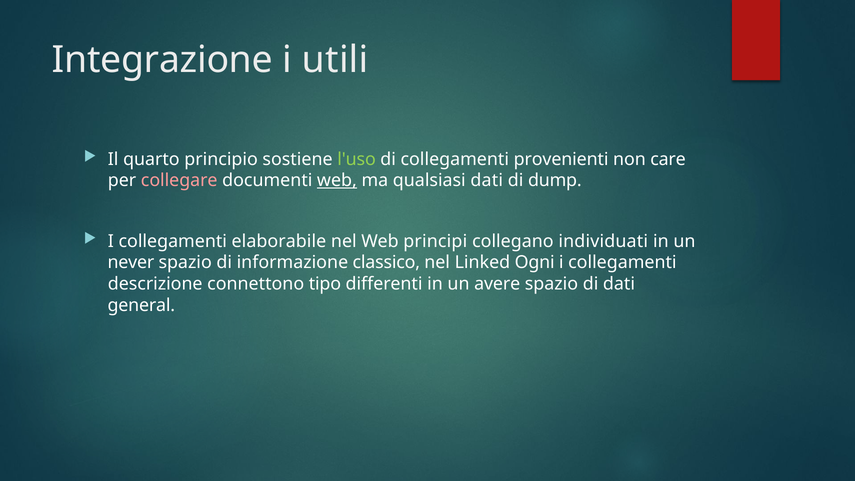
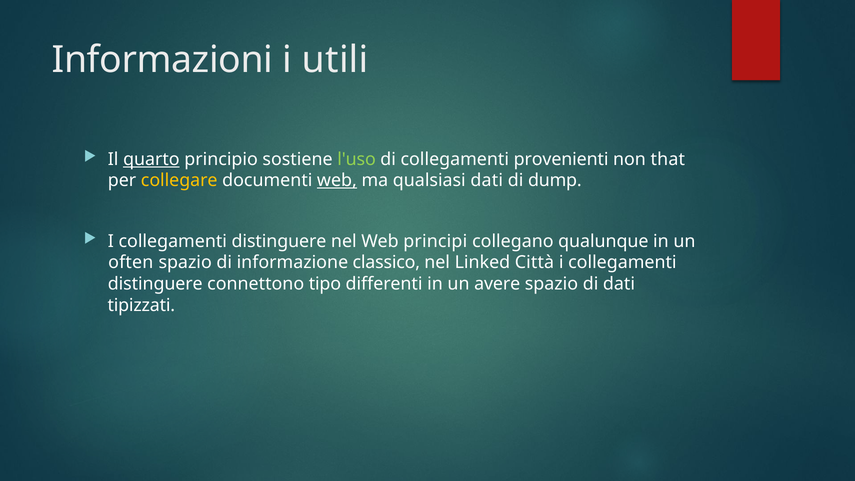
Integrazione: Integrazione -> Informazioni
quarto underline: none -> present
care: care -> that
collegare colour: pink -> yellow
elaborabile at (279, 241): elaborabile -> distinguere
individuati: individuati -> qualunque
never: never -> often
Ogni: Ogni -> Città
descrizione at (155, 284): descrizione -> distinguere
general: general -> tipizzati
